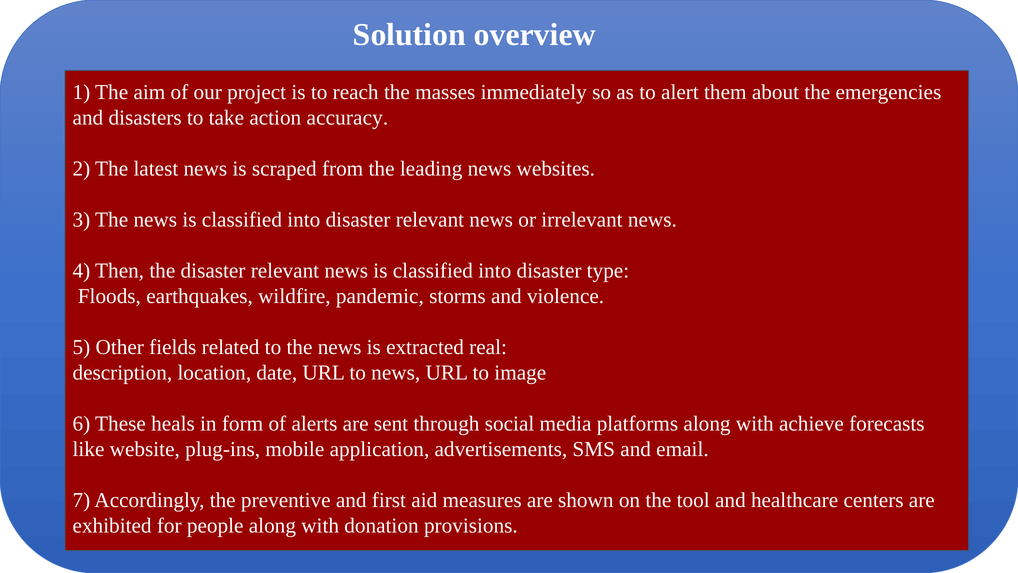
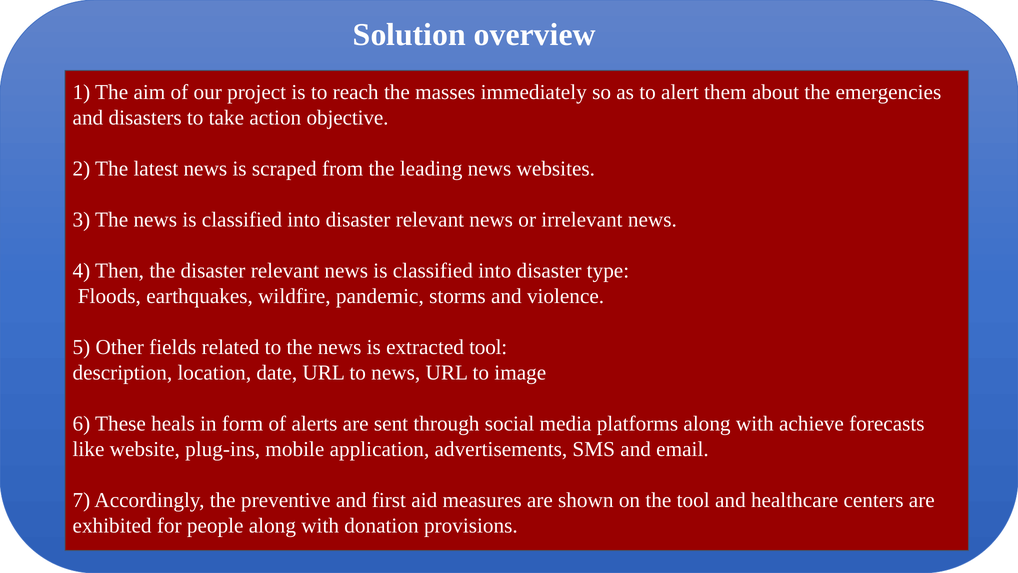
accuracy: accuracy -> objective
extracted real: real -> tool
